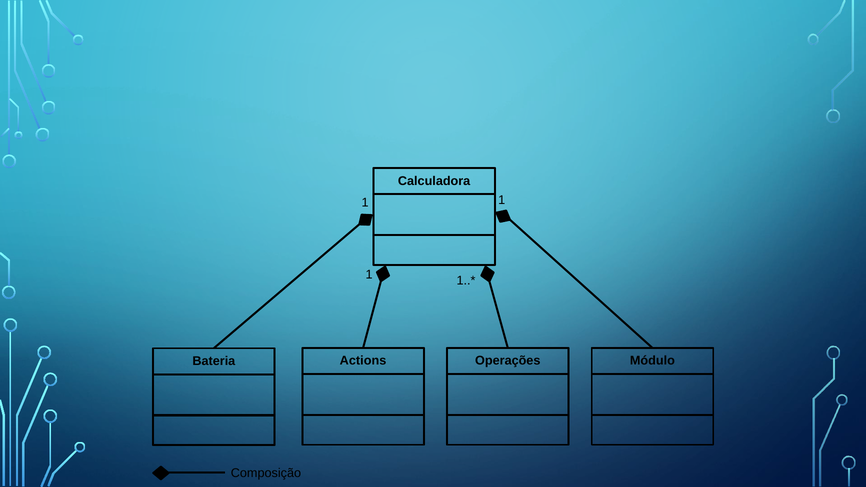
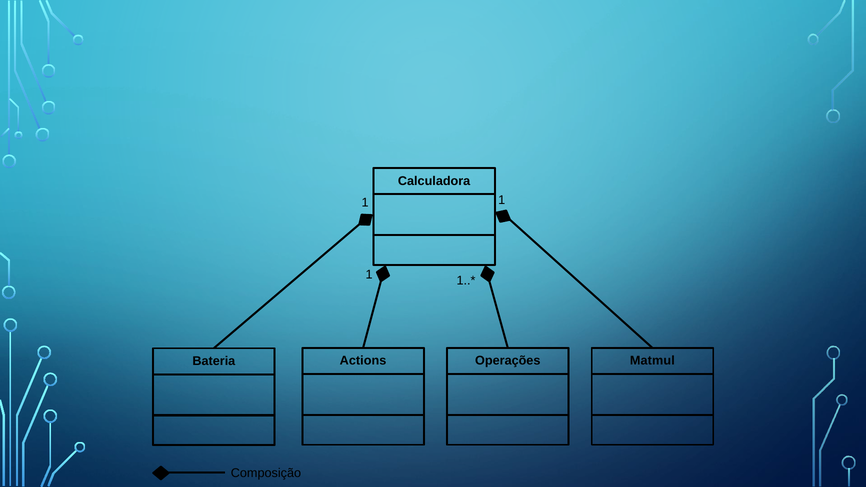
Módulo: Módulo -> Matmul
